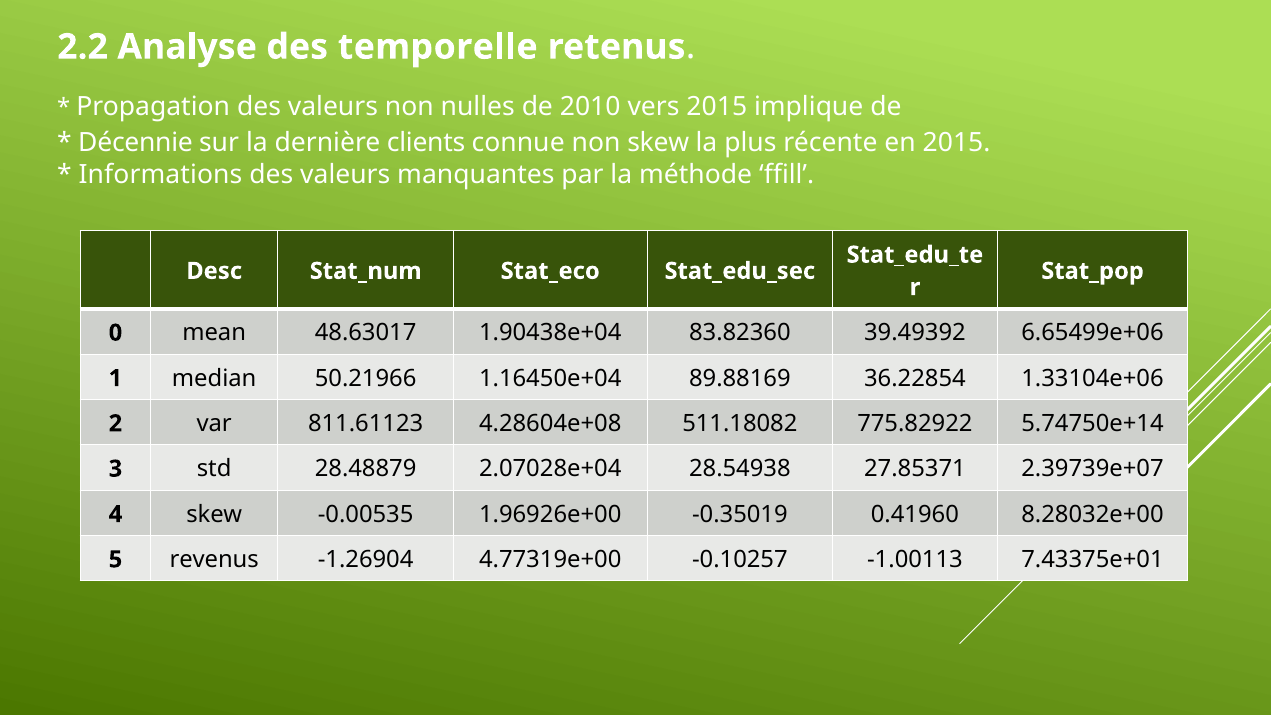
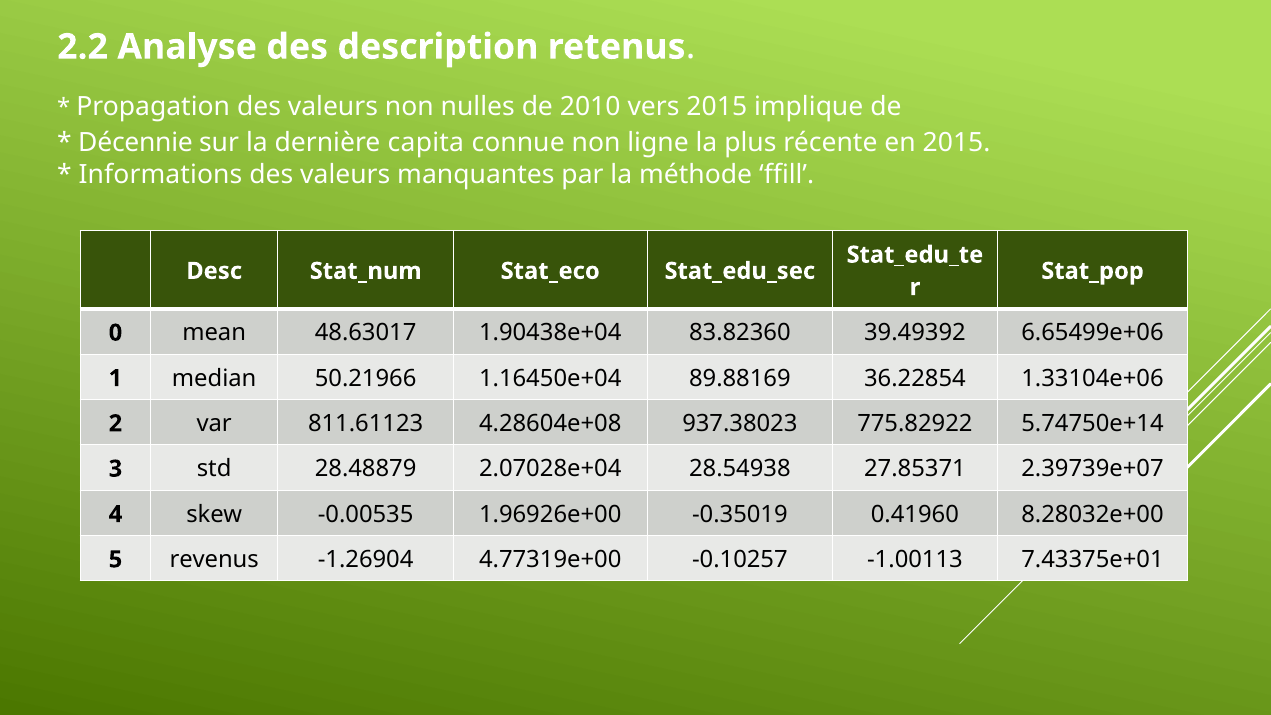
temporelle: temporelle -> description
clients: clients -> capita
non skew: skew -> ligne
511.18082: 511.18082 -> 937.38023
